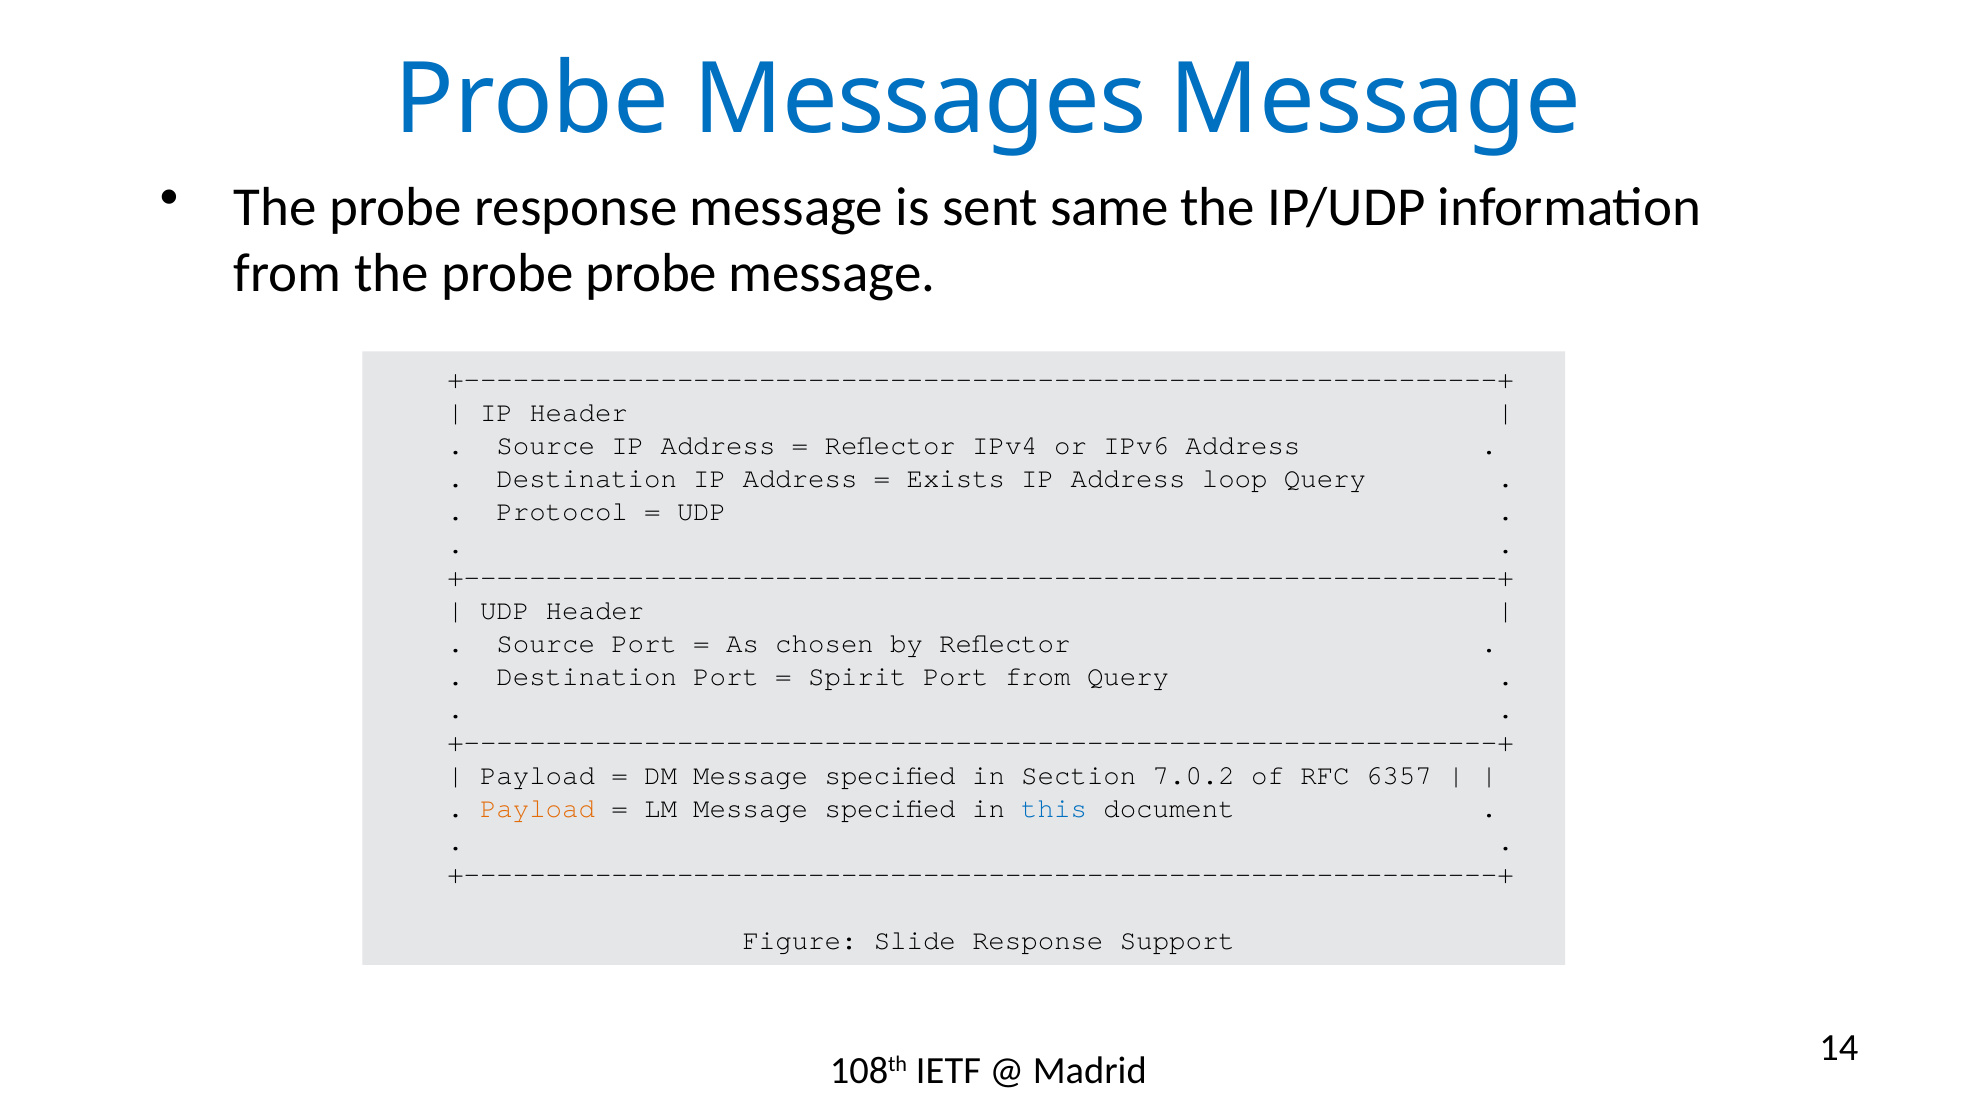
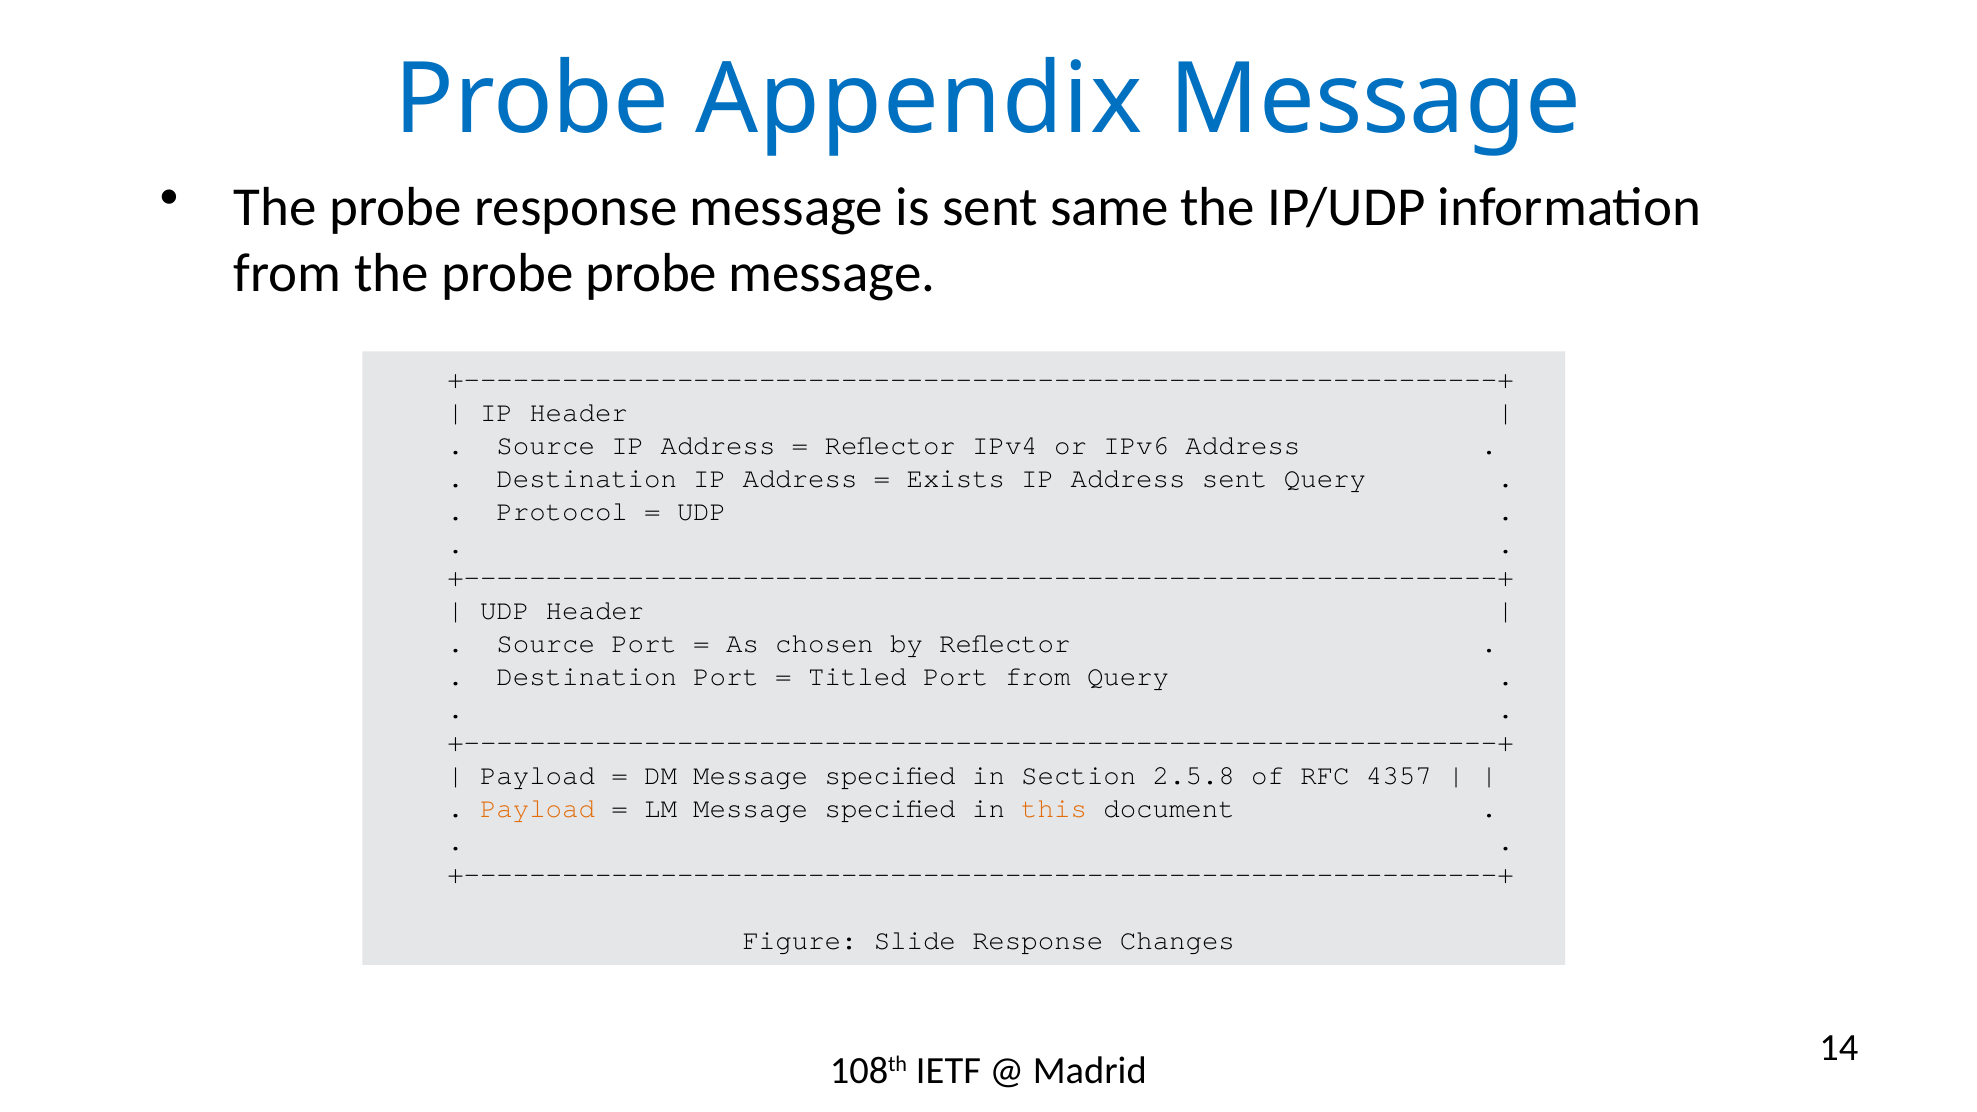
Messages: Messages -> Appendix
Address loop: loop -> sent
Spirit: Spirit -> Titled
7.0.2: 7.0.2 -> 2.5.8
6357: 6357 -> 4357
this colour: blue -> orange
Support: Support -> Changes
